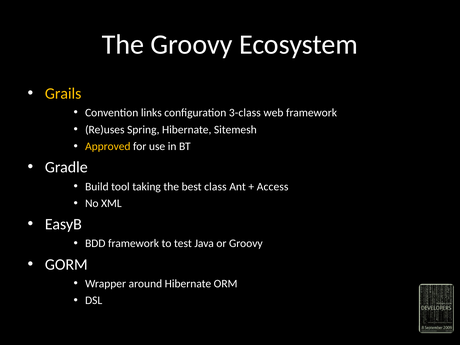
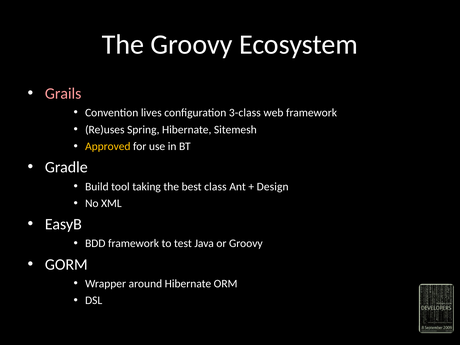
Grails colour: yellow -> pink
links: links -> lives
Access: Access -> Design
